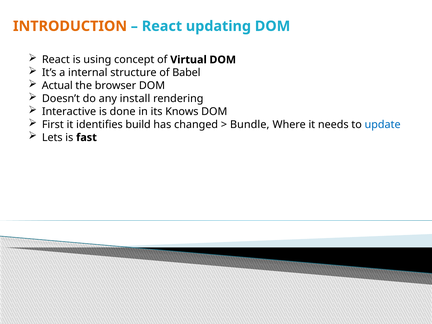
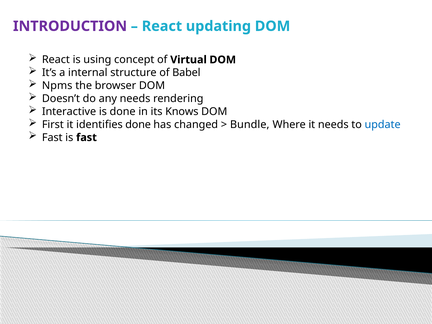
INTRODUCTION colour: orange -> purple
Actual: Actual -> Npms
any install: install -> needs
identifies build: build -> done
Lets at (52, 137): Lets -> Fast
